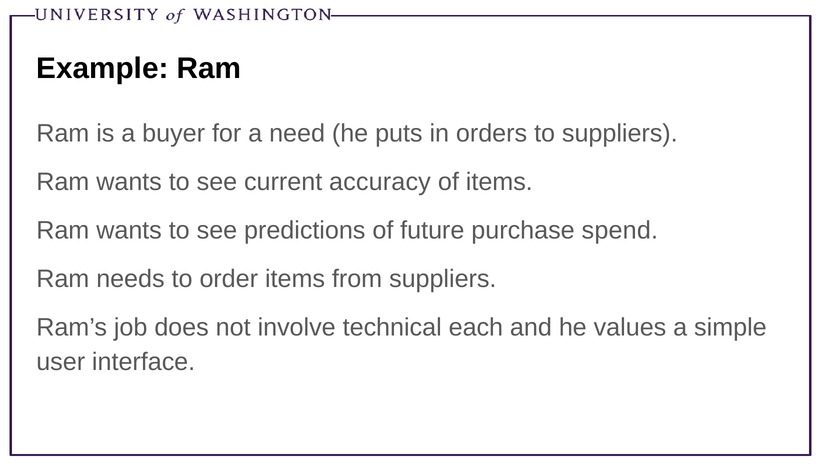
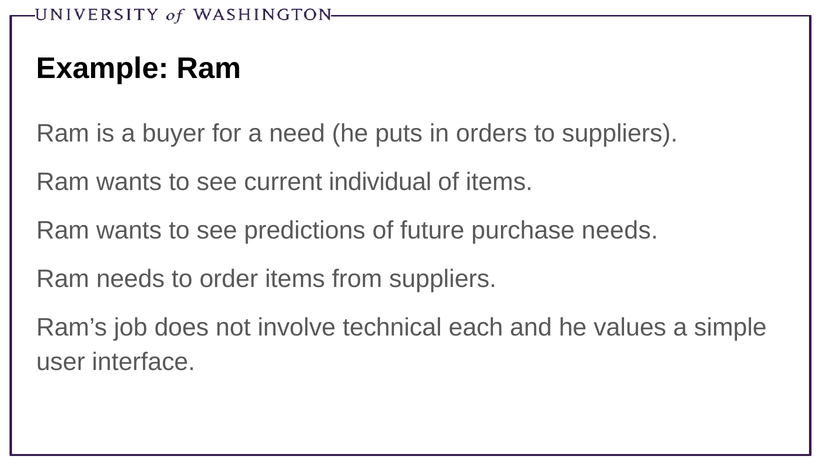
accuracy: accuracy -> individual
purchase spend: spend -> needs
